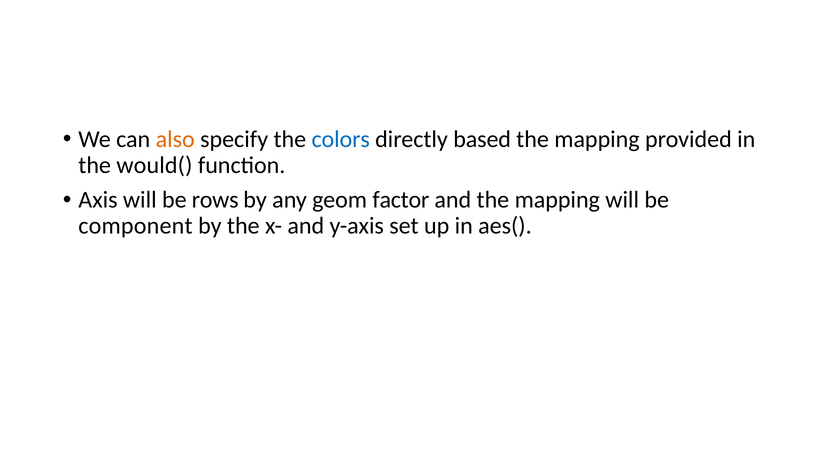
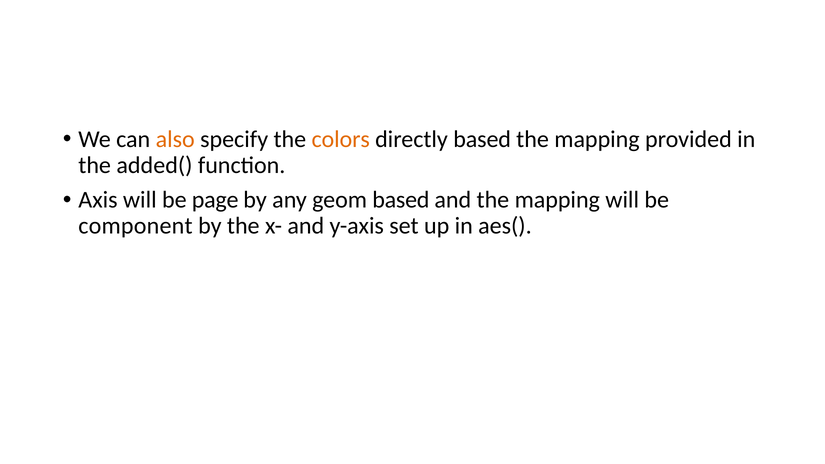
colors colour: blue -> orange
would(: would( -> added(
rows: rows -> page
geom factor: factor -> based
